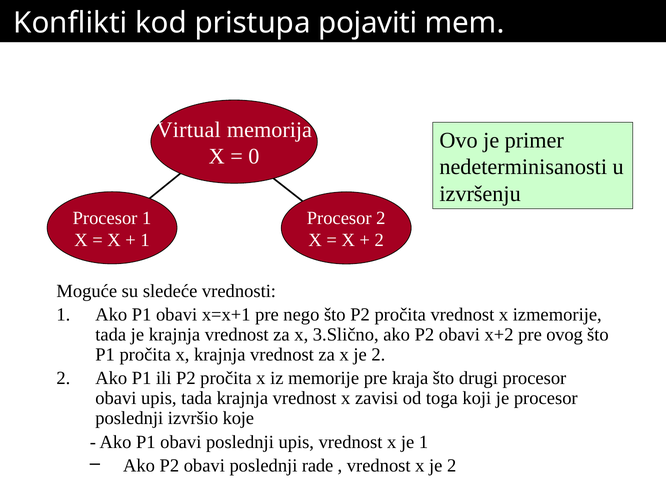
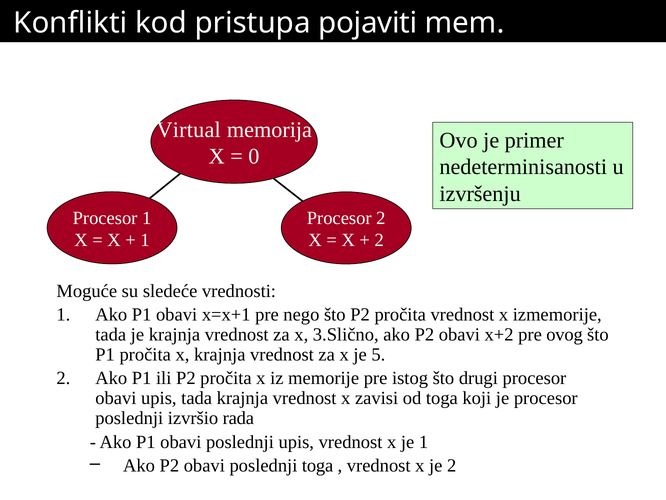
za x je 2: 2 -> 5
kraja: kraja -> istog
koje: koje -> rada
poslednji rade: rade -> toga
